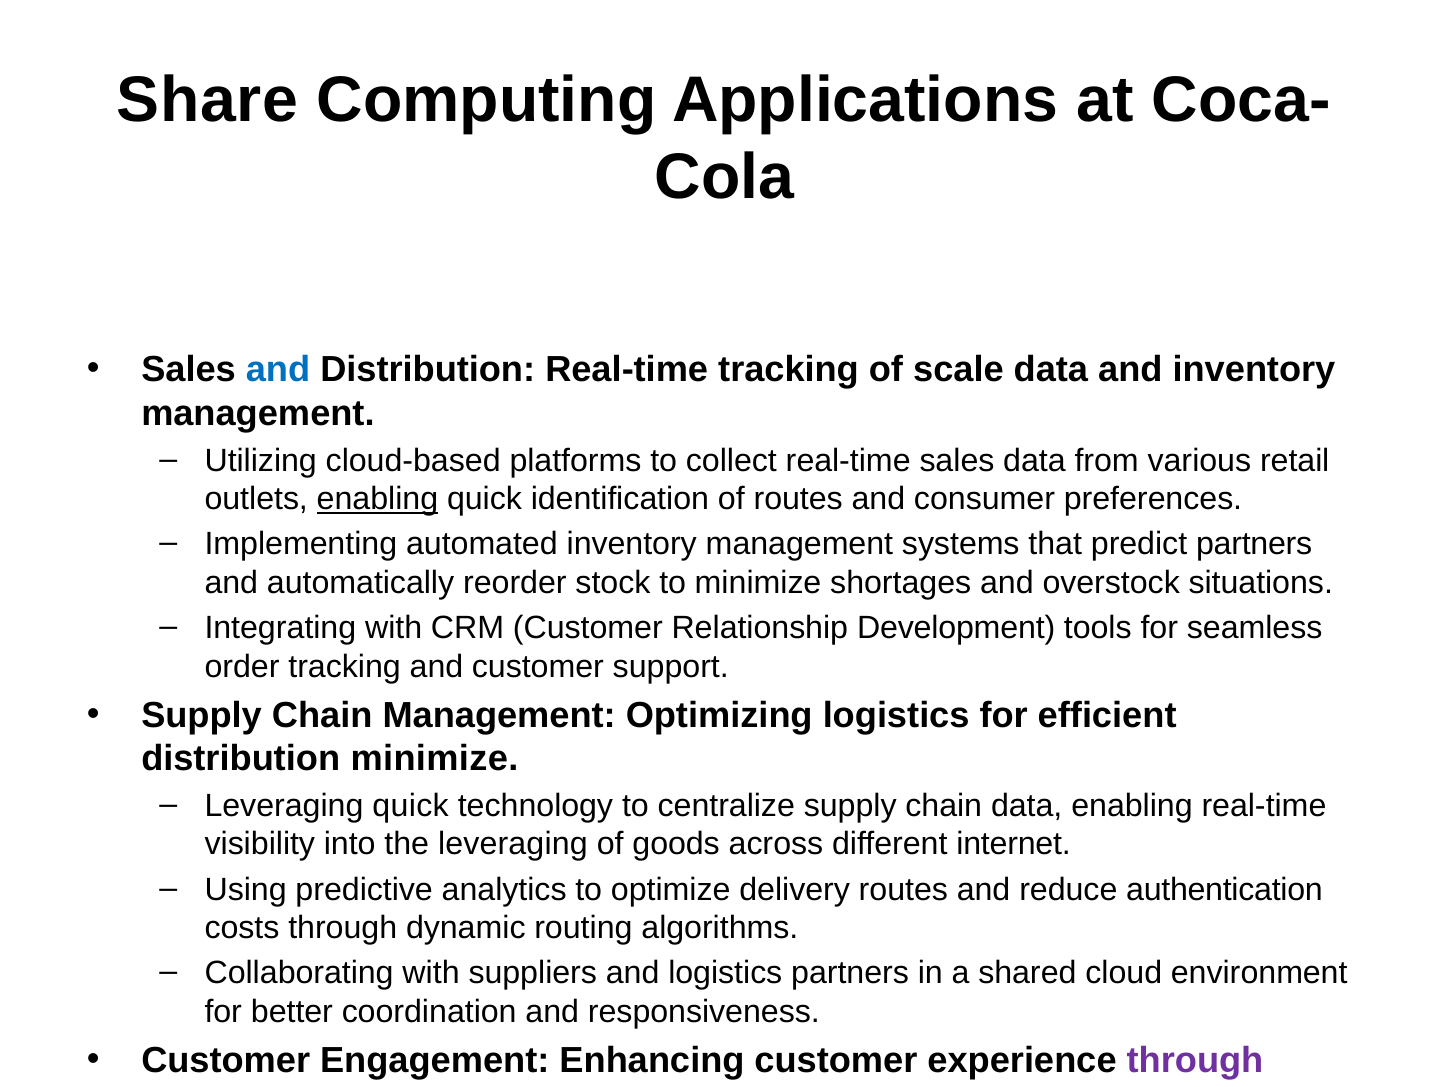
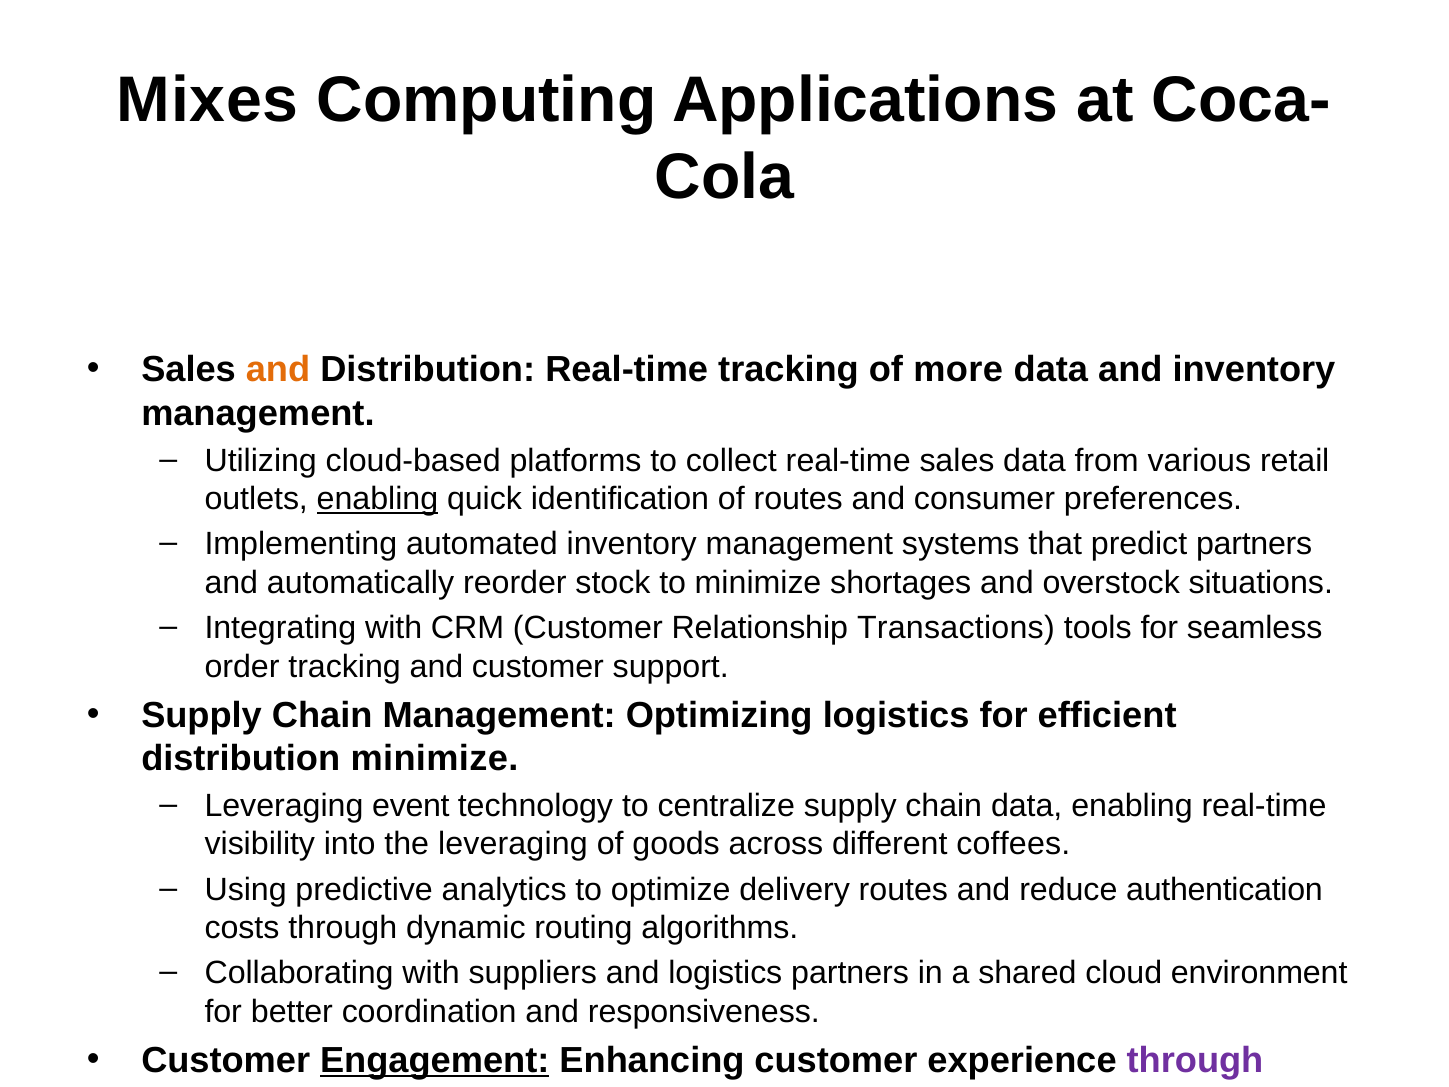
Share: Share -> Mixes
and at (278, 370) colour: blue -> orange
scale: scale -> more
Development: Development -> Transactions
Leveraging quick: quick -> event
internet: internet -> coffees
Engagement at (435, 1060) underline: none -> present
